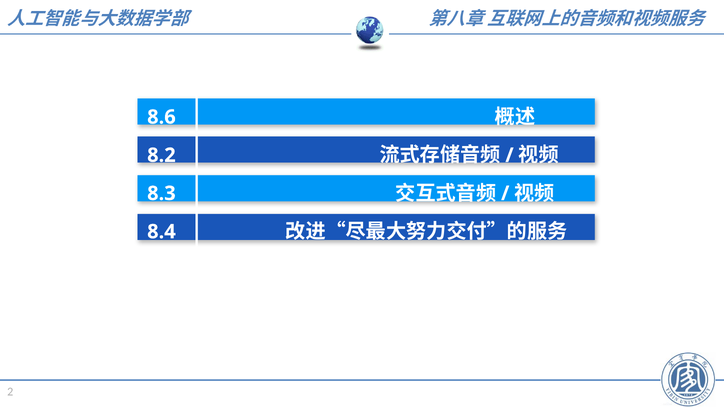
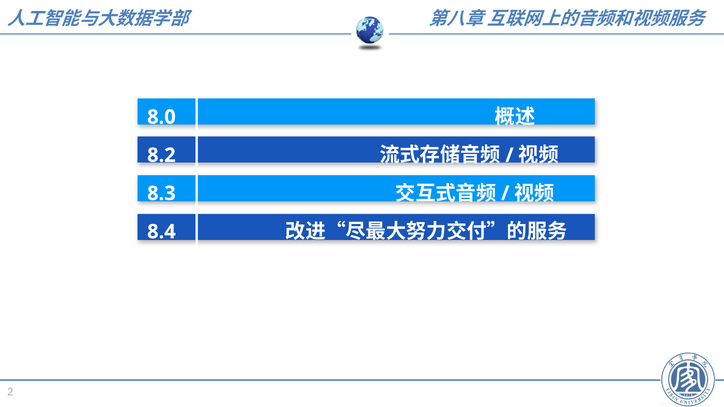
8.6: 8.6 -> 8.0
